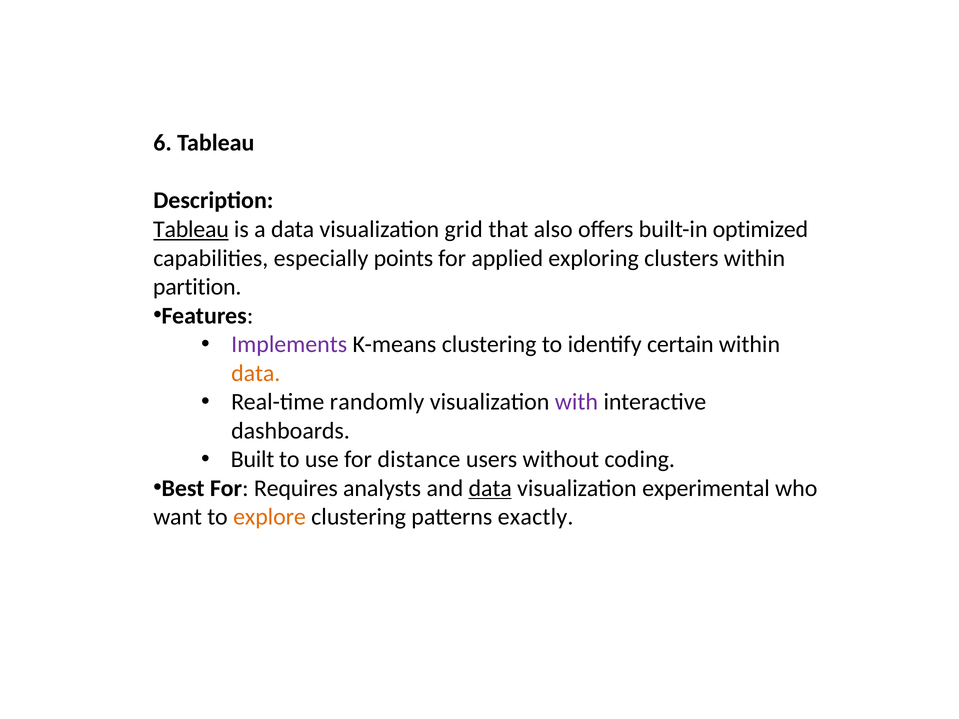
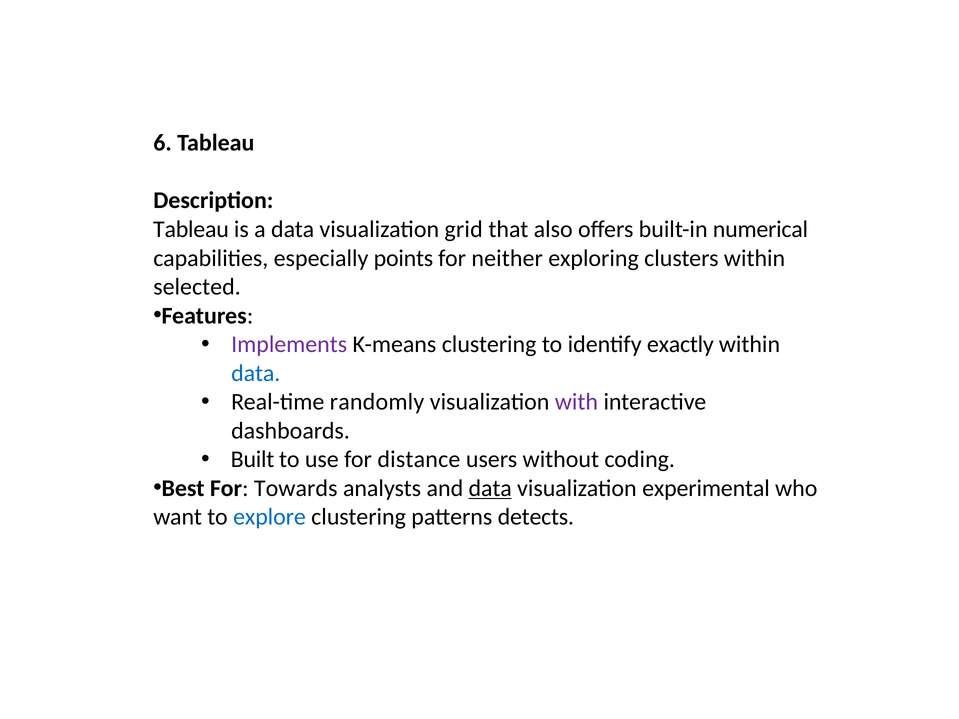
Tableau at (191, 229) underline: present -> none
optimized: optimized -> numerical
applied: applied -> neither
partition: partition -> selected
certain: certain -> exactly
data at (256, 373) colour: orange -> blue
Requires: Requires -> Towards
explore colour: orange -> blue
exactly: exactly -> detects
